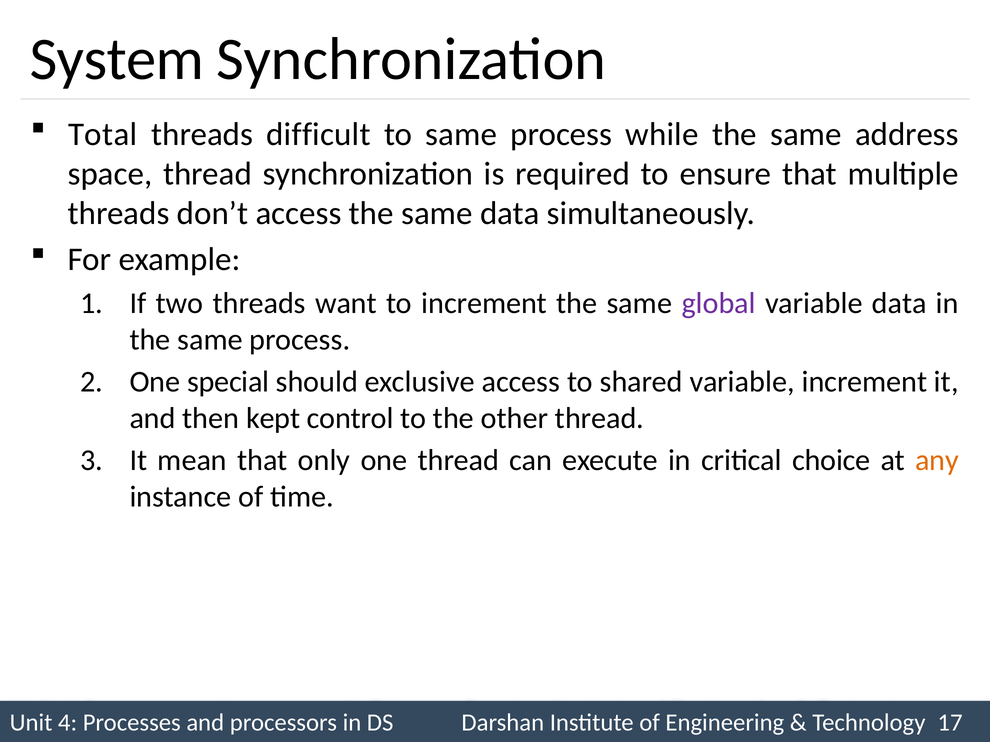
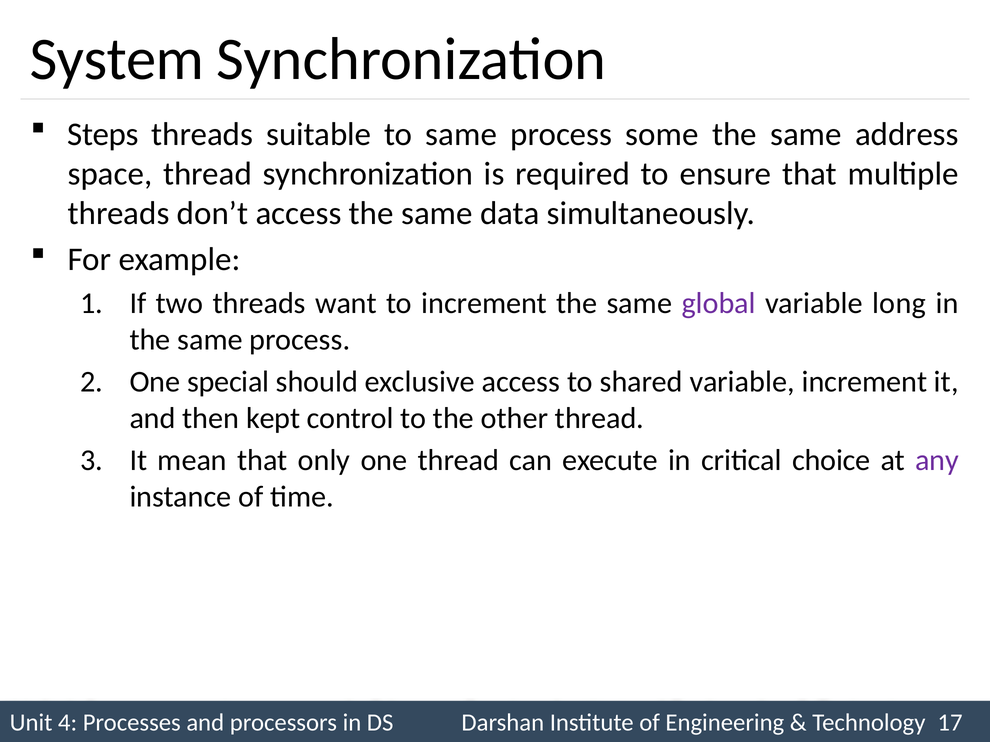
Total: Total -> Steps
difficult: difficult -> suitable
while: while -> some
variable data: data -> long
any colour: orange -> purple
